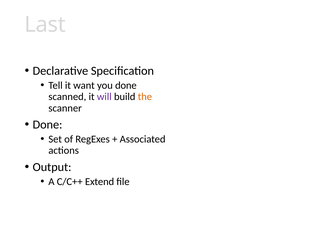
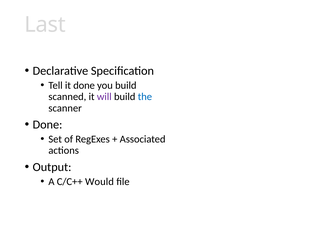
it want: want -> done
you done: done -> build
the colour: orange -> blue
Extend: Extend -> Would
